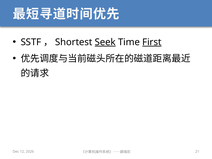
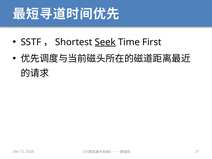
First underline: present -> none
